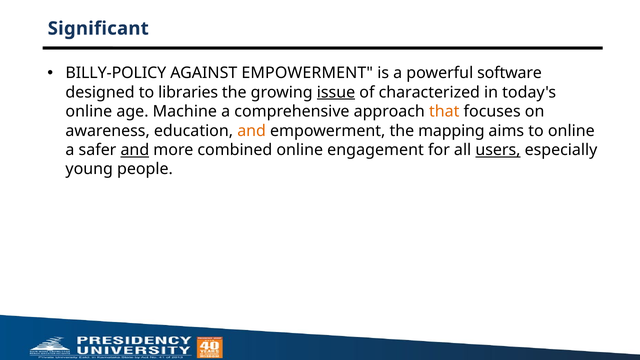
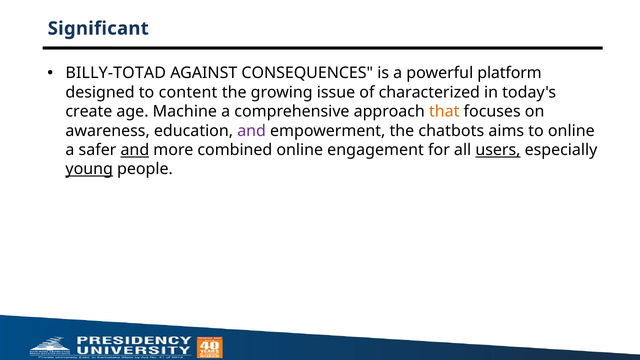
BILLY-POLICY: BILLY-POLICY -> BILLY-TOTAD
AGAINST EMPOWERMENT: EMPOWERMENT -> CONSEQUENCES
software: software -> platform
libraries: libraries -> content
issue underline: present -> none
online at (89, 112): online -> create
and at (252, 131) colour: orange -> purple
mapping: mapping -> chatbots
young underline: none -> present
